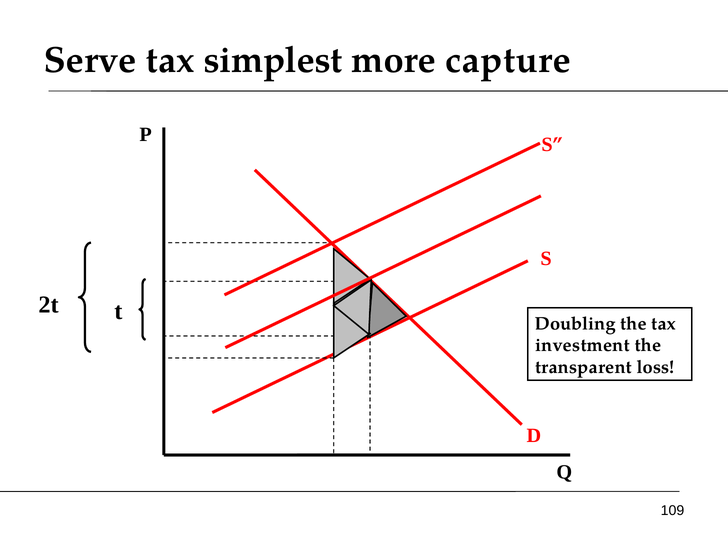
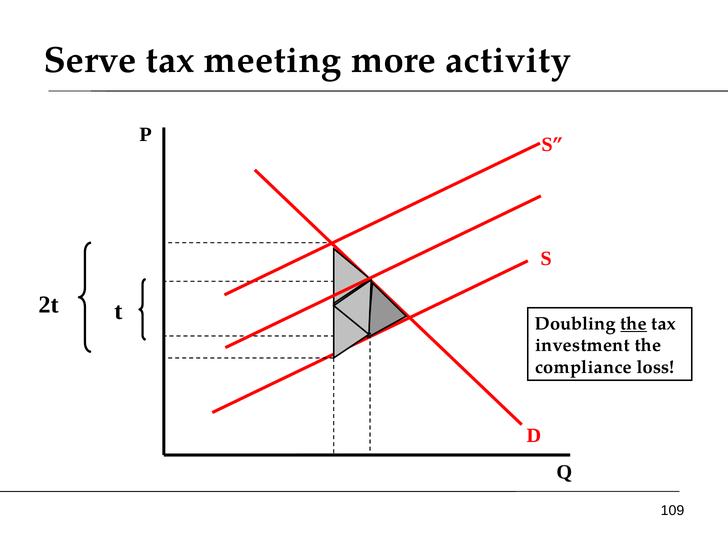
simplest: simplest -> meeting
capture: capture -> activity
the at (634, 324) underline: none -> present
transparent: transparent -> compliance
